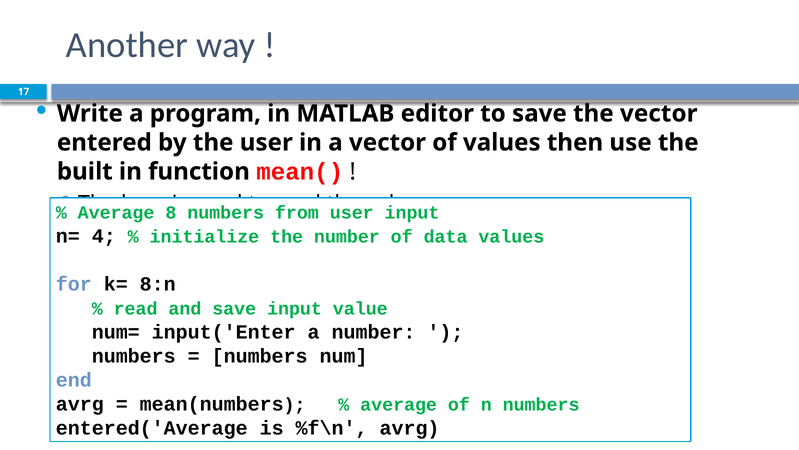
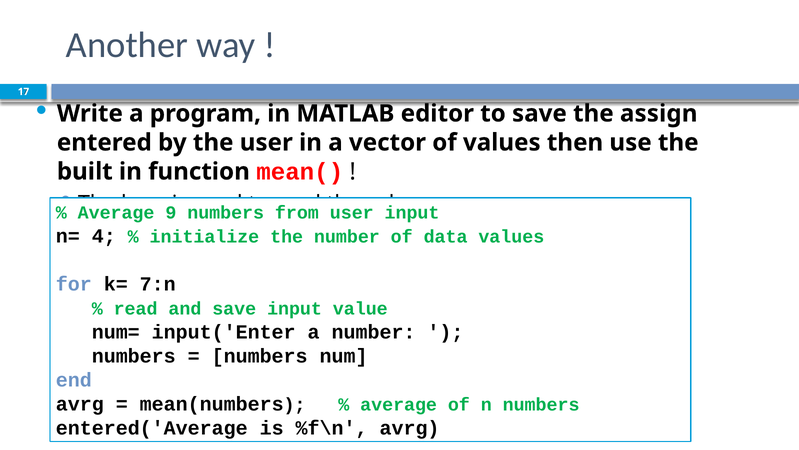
the vector: vector -> assign
8: 8 -> 9
8:n: 8:n -> 7:n
